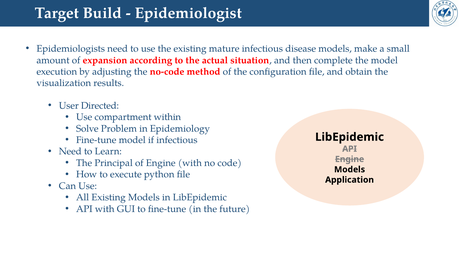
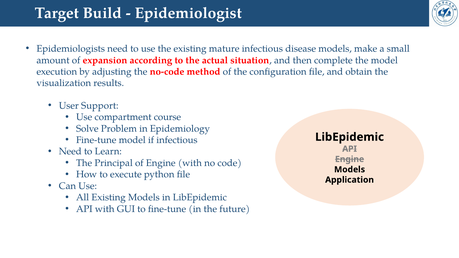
Directed: Directed -> Support
within: within -> course
